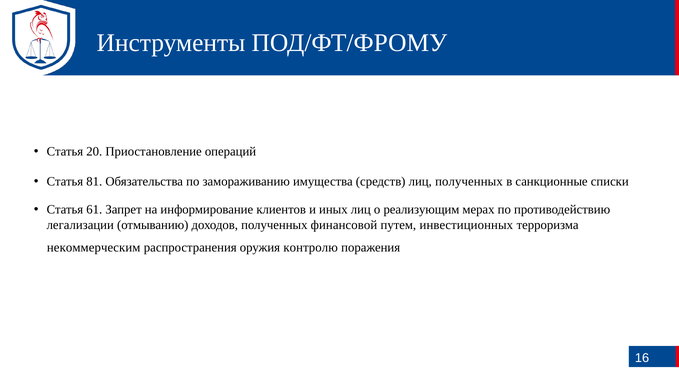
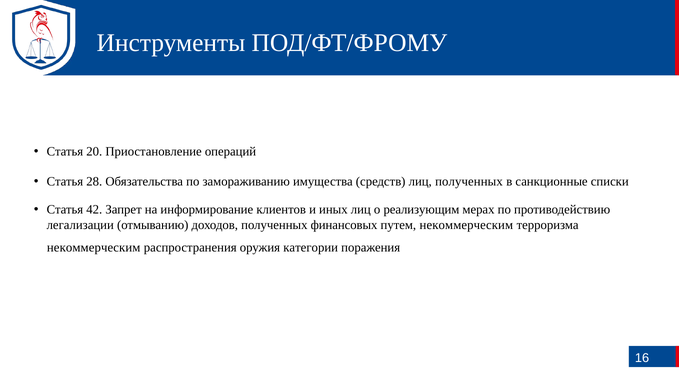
81: 81 -> 28
61: 61 -> 42
финансовой: финансовой -> финансовых
путем инвестиционных: инвестиционных -> некоммерческим
контролю: контролю -> категории
